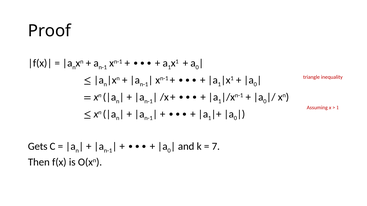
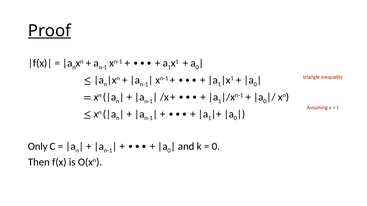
Proof underline: none -> present
Gets: Gets -> Only
7 at (216, 147): 7 -> 0
